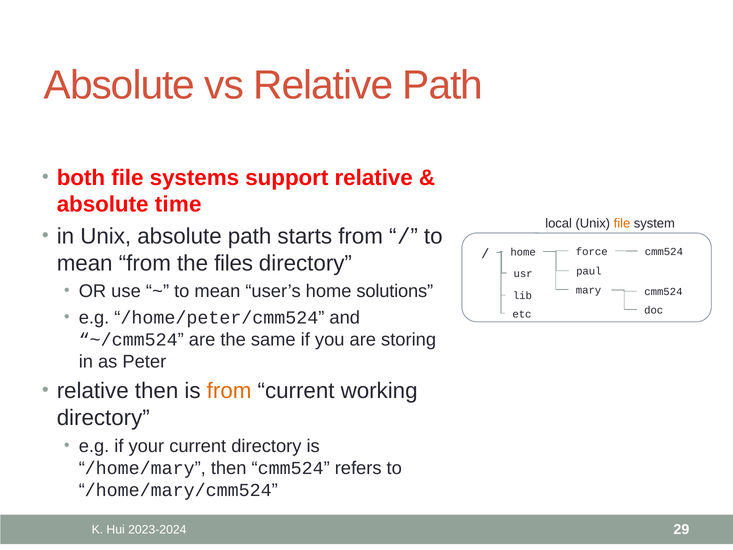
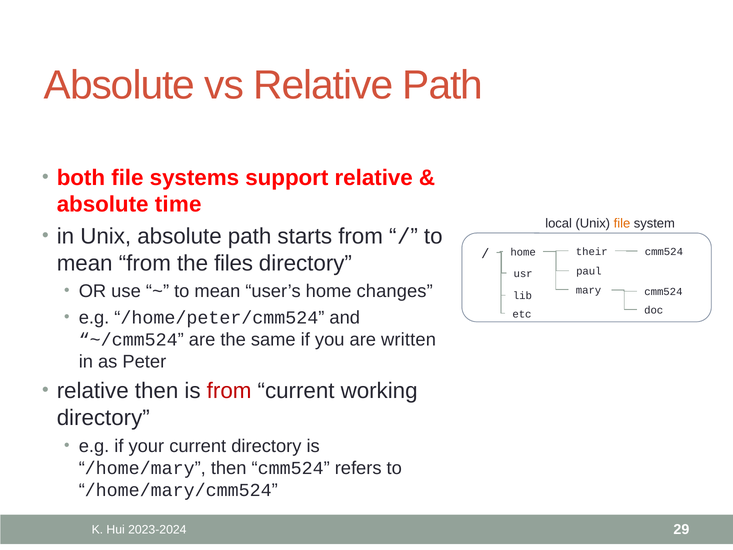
force: force -> their
solutions: solutions -> changes
storing: storing -> written
from at (229, 391) colour: orange -> red
